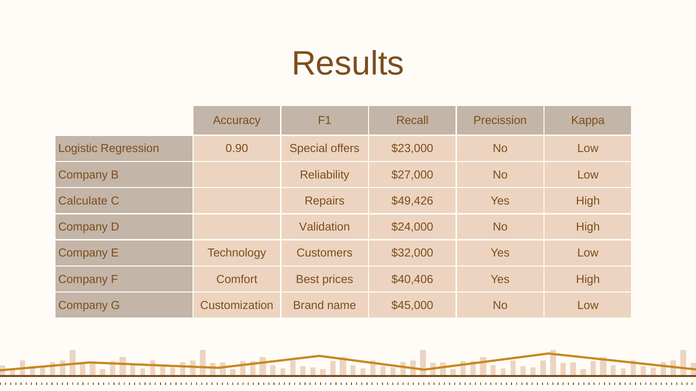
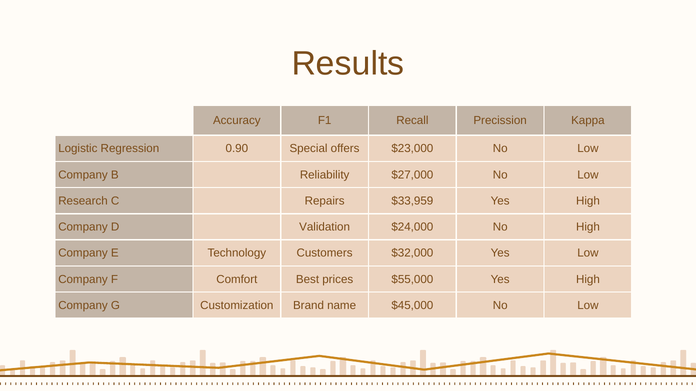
Calculate: Calculate -> Research
$49,426: $49,426 -> $33,959
$40,406: $40,406 -> $55,000
